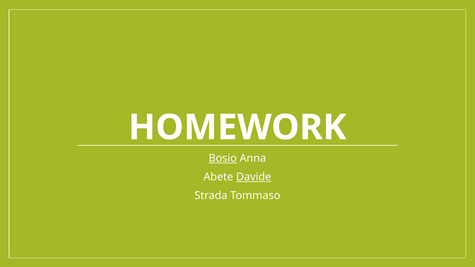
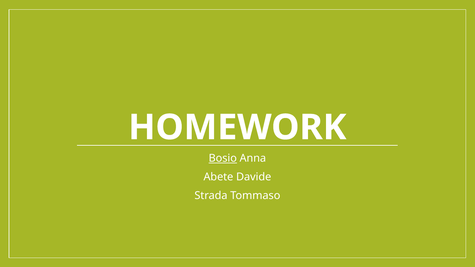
Davide underline: present -> none
